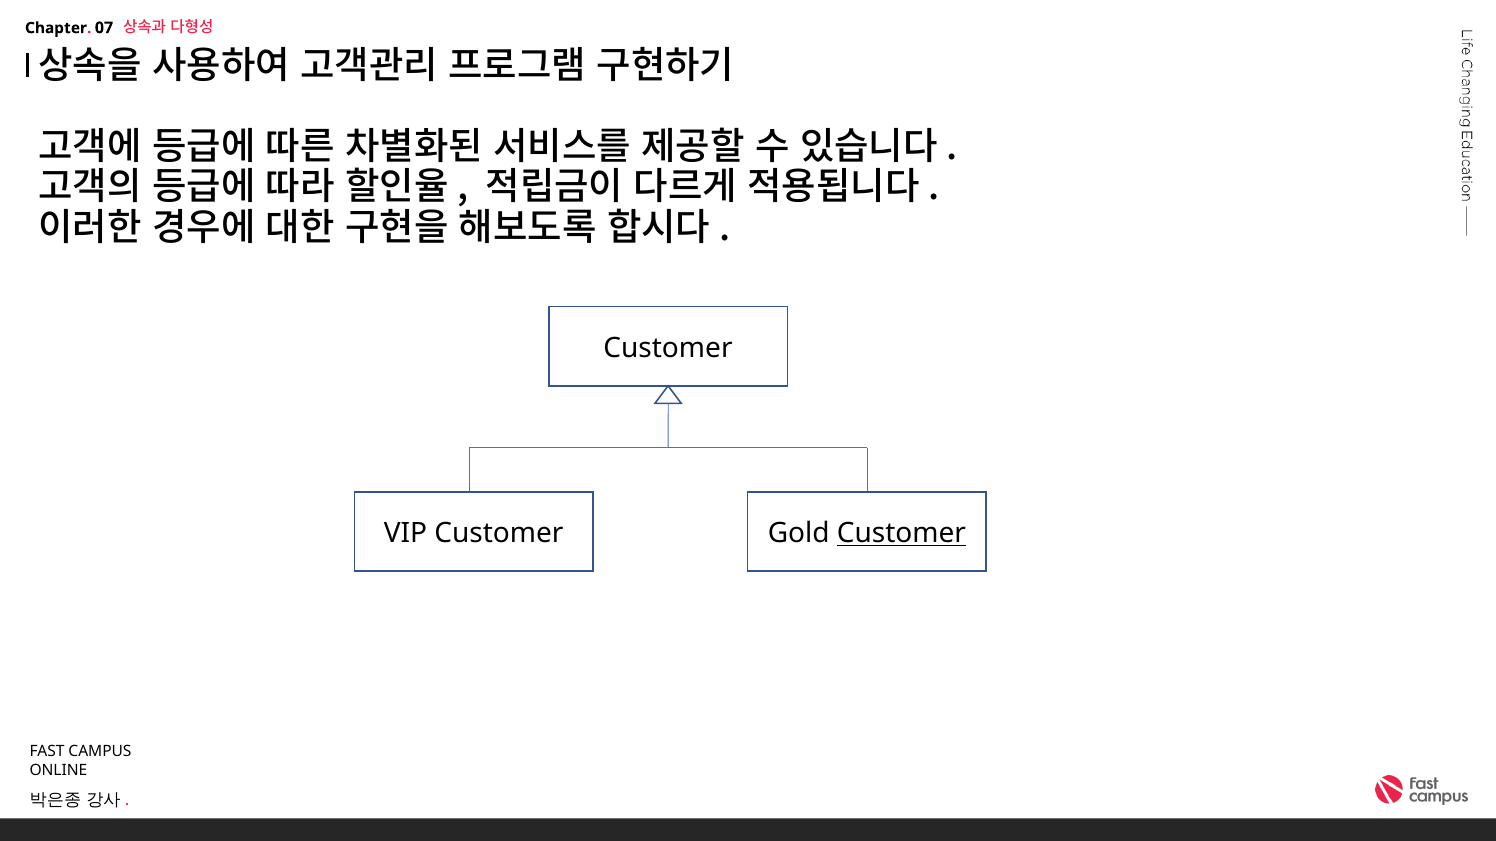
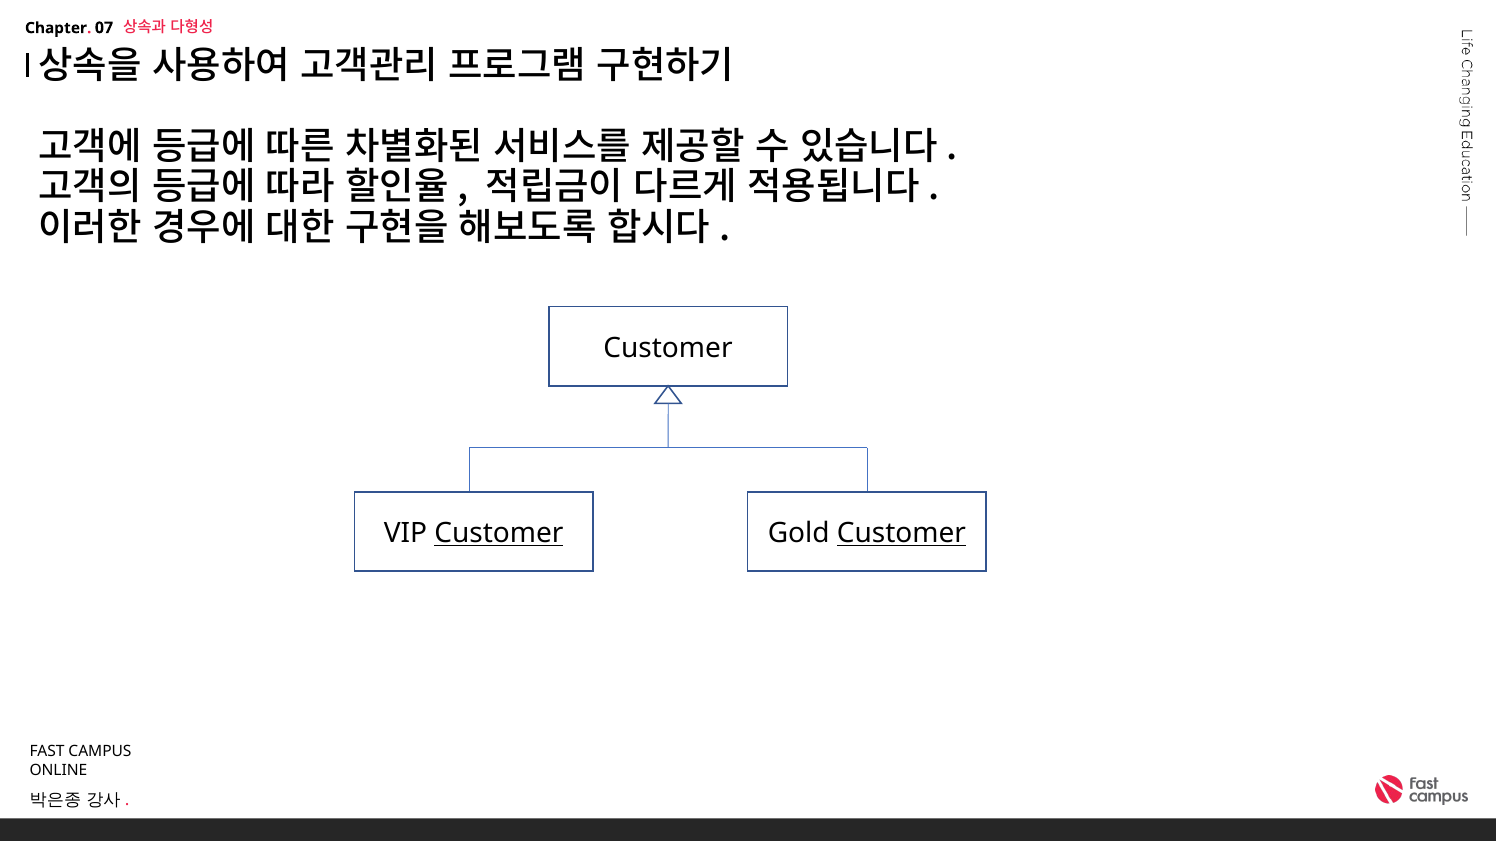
Customer at (499, 534) underline: none -> present
